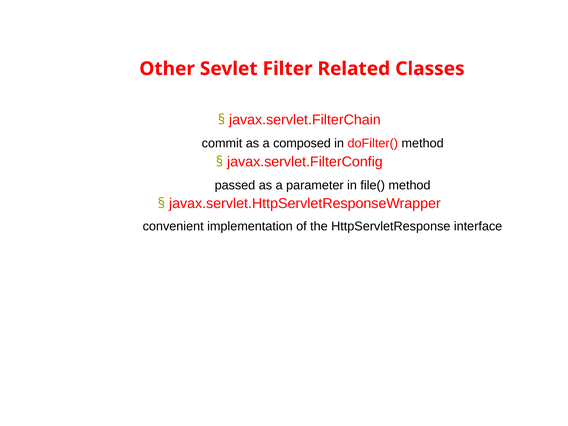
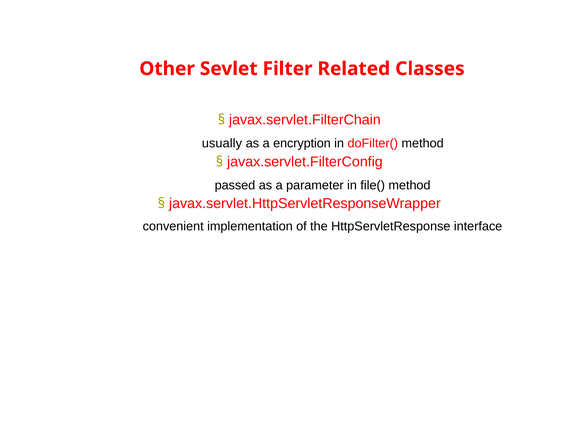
commit: commit -> usually
composed: composed -> encryption
